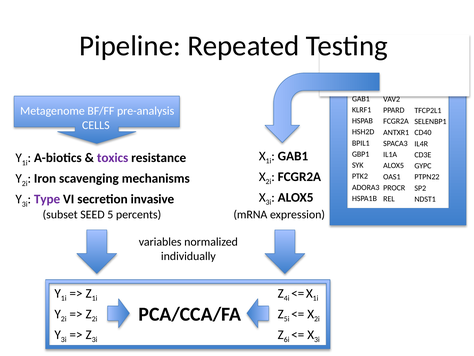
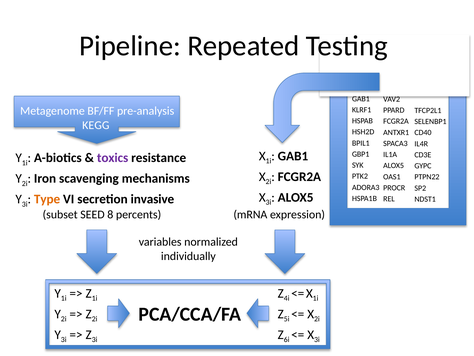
CELLS: CELLS -> KEGG
Type colour: purple -> orange
5: 5 -> 8
